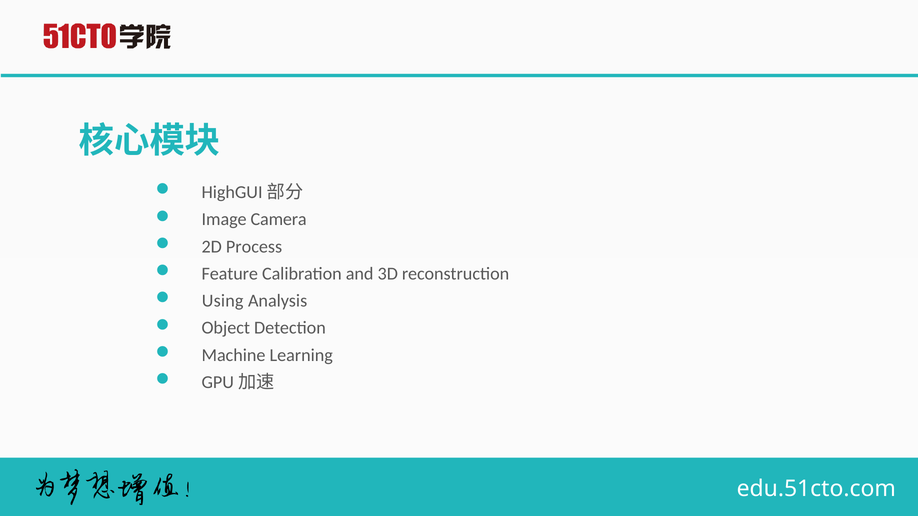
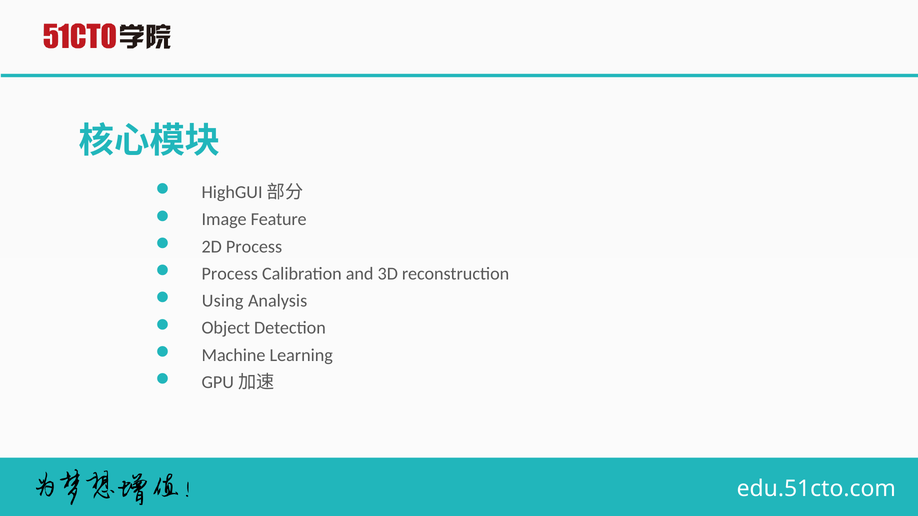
Camera: Camera -> Feature
Feature at (230, 274): Feature -> Process
